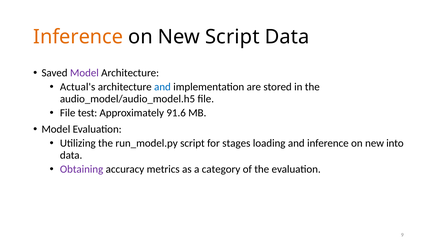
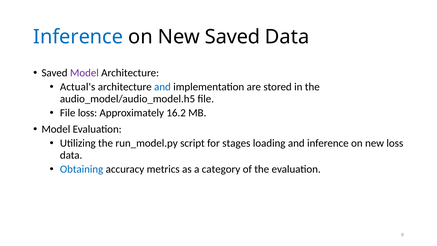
Inference at (78, 37) colour: orange -> blue
New Script: Script -> Saved
File test: test -> loss
91.6: 91.6 -> 16.2
new into: into -> loss
Obtaining colour: purple -> blue
